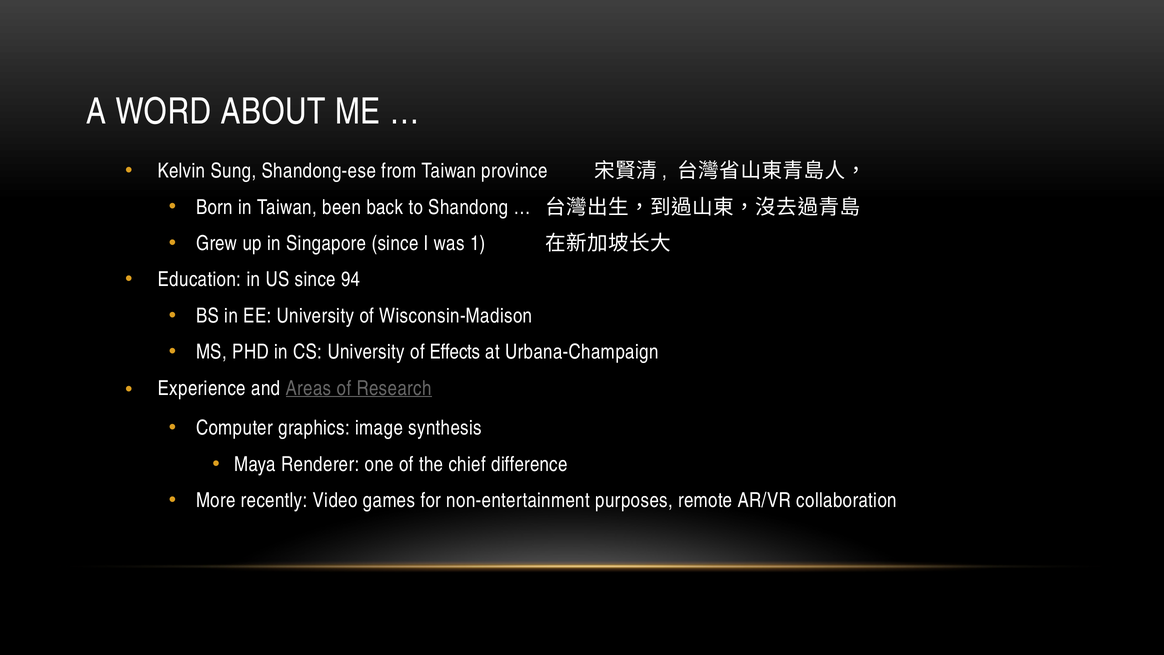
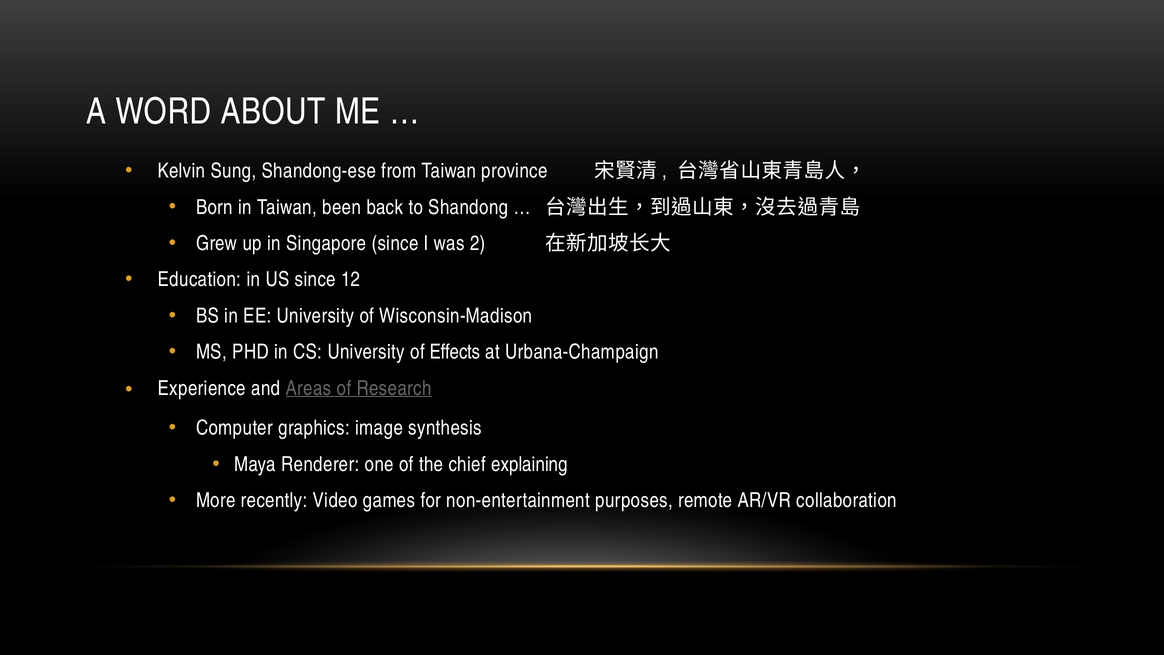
1: 1 -> 2
94: 94 -> 12
difference: difference -> explaining
